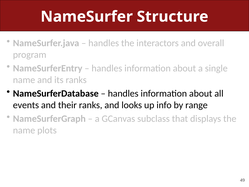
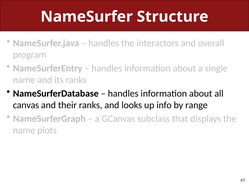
events: events -> canvas
